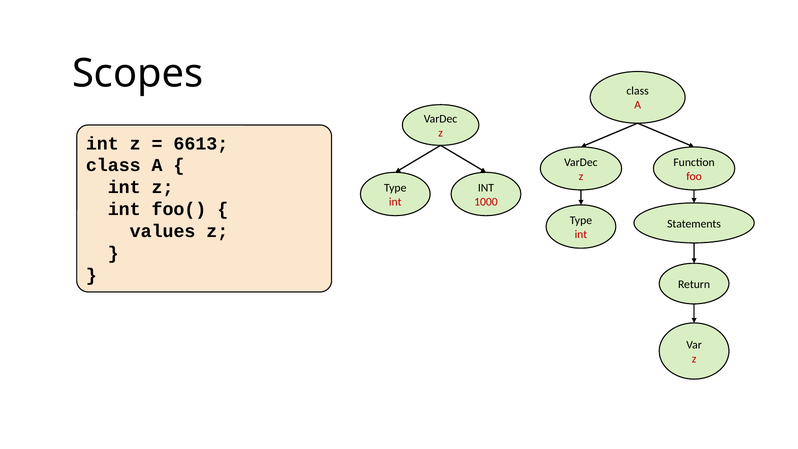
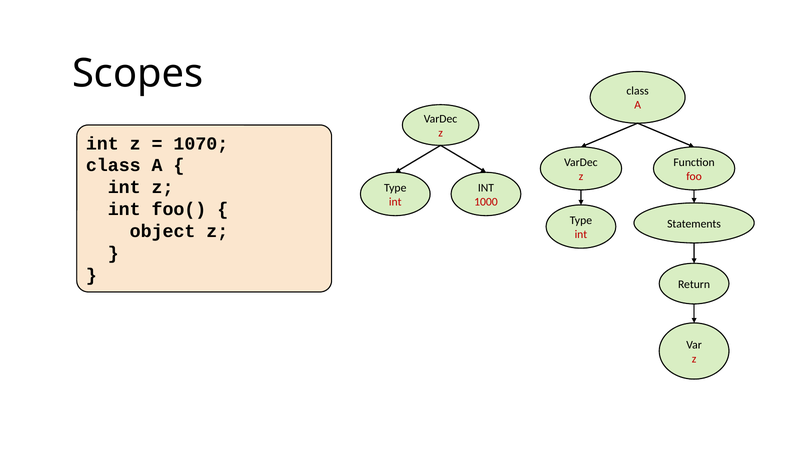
6613: 6613 -> 1070
values: values -> object
